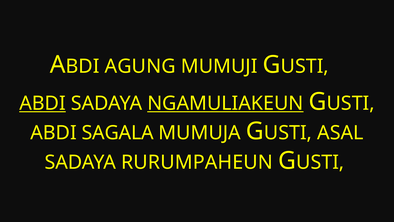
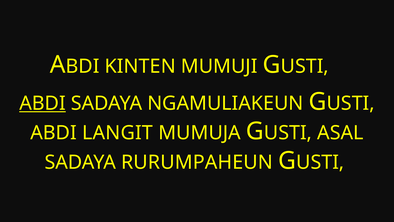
AGUNG: AGUNG -> KINTEN
NGAMULIAKEUN underline: present -> none
SAGALA: SAGALA -> LANGIT
